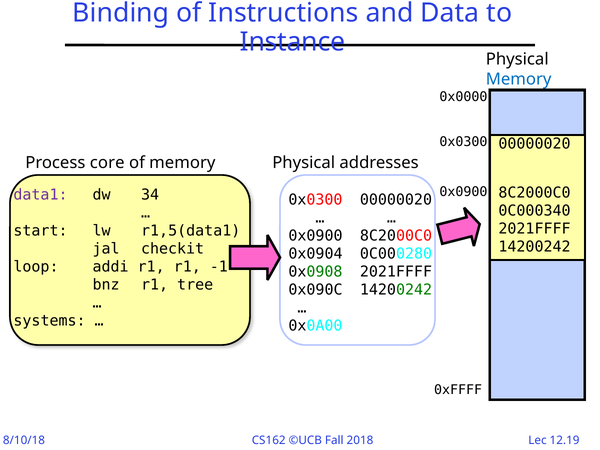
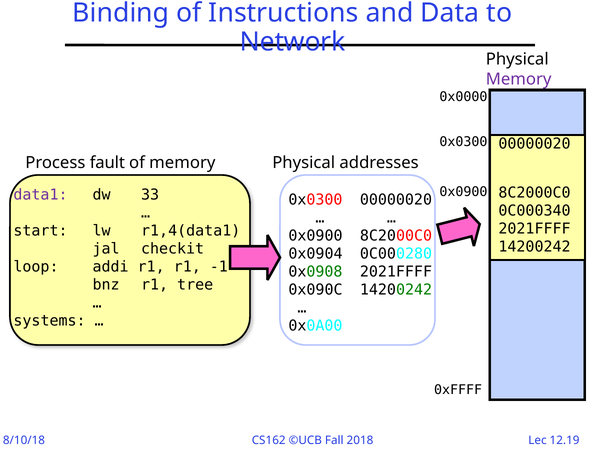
Instance: Instance -> Network
Memory at (519, 79) colour: blue -> purple
core: core -> fault
34: 34 -> 33
r1,5(data1: r1,5(data1 -> r1,4(data1
